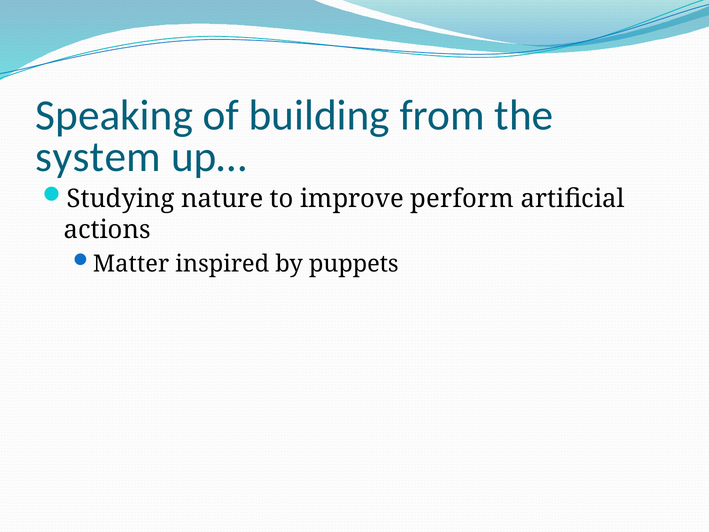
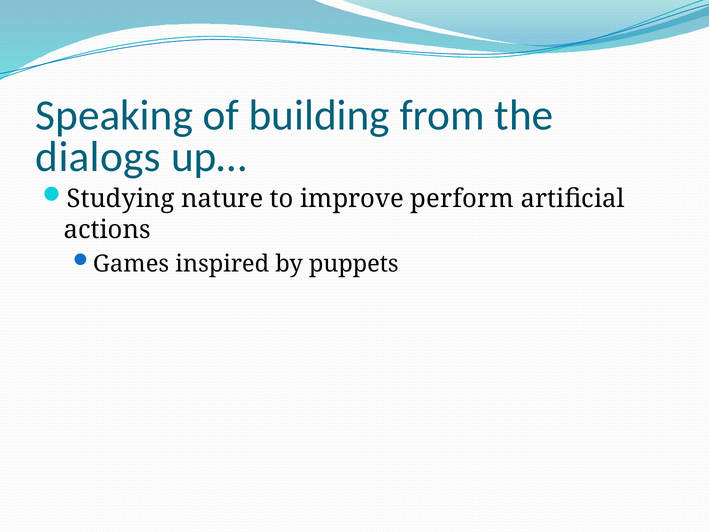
system: system -> dialogs
Matter: Matter -> Games
